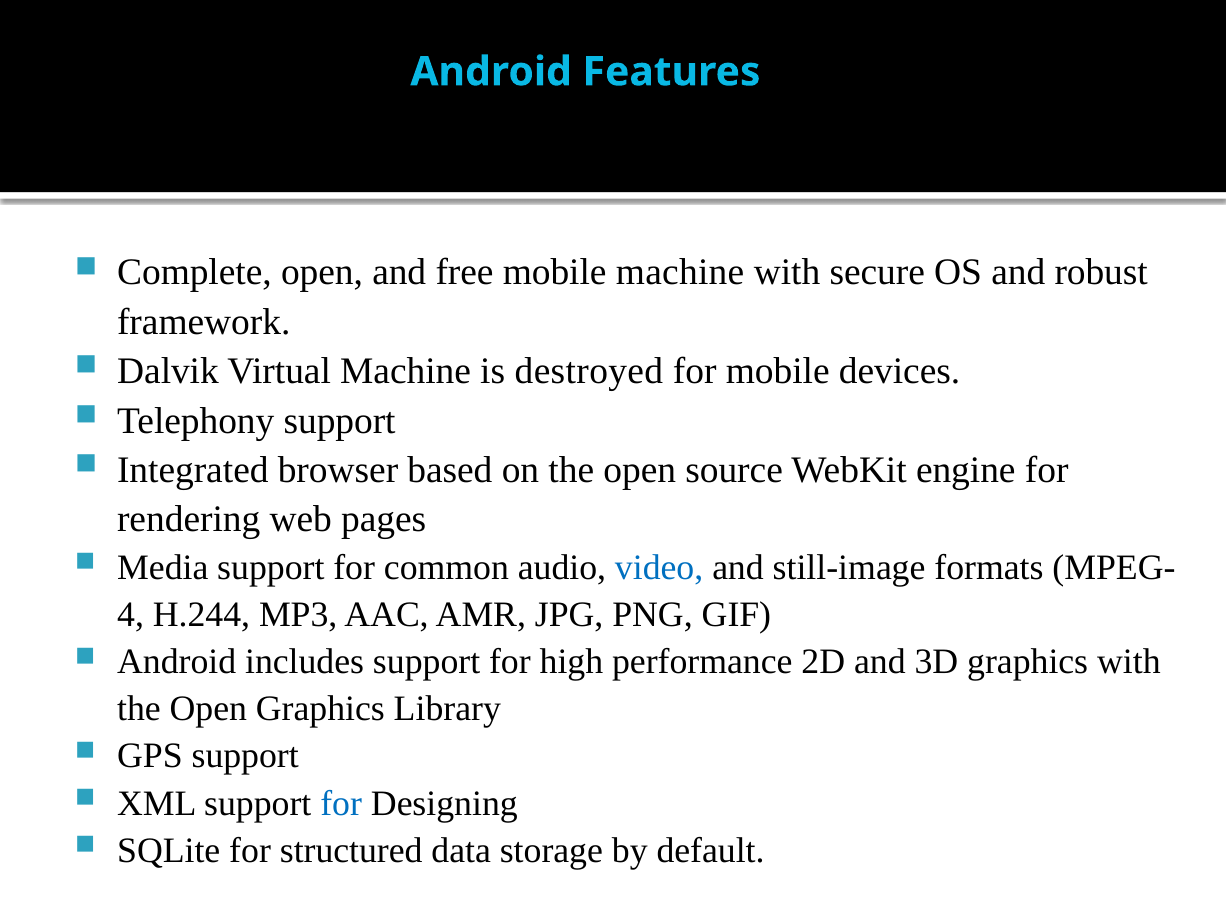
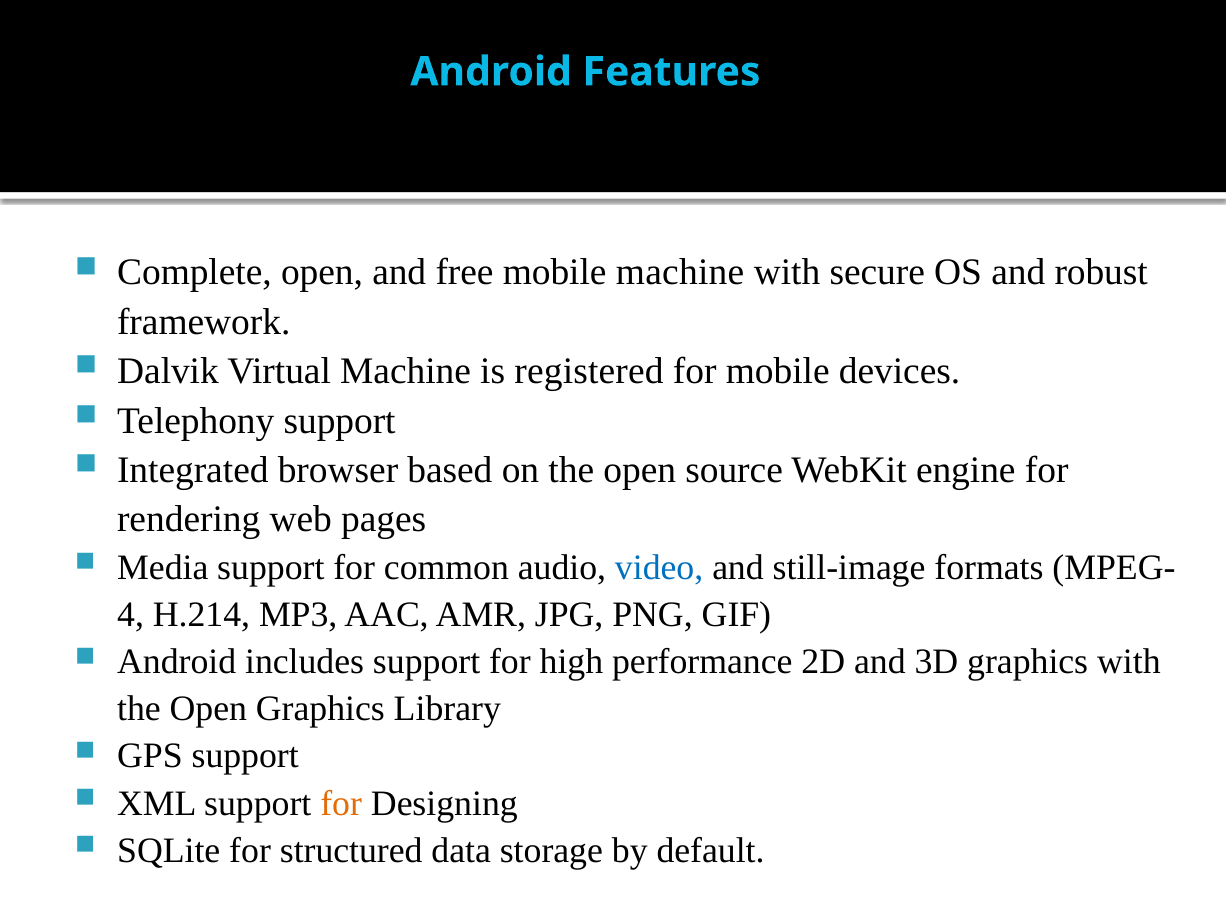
destroyed: destroyed -> registered
H.244: H.244 -> H.214
for at (341, 804) colour: blue -> orange
